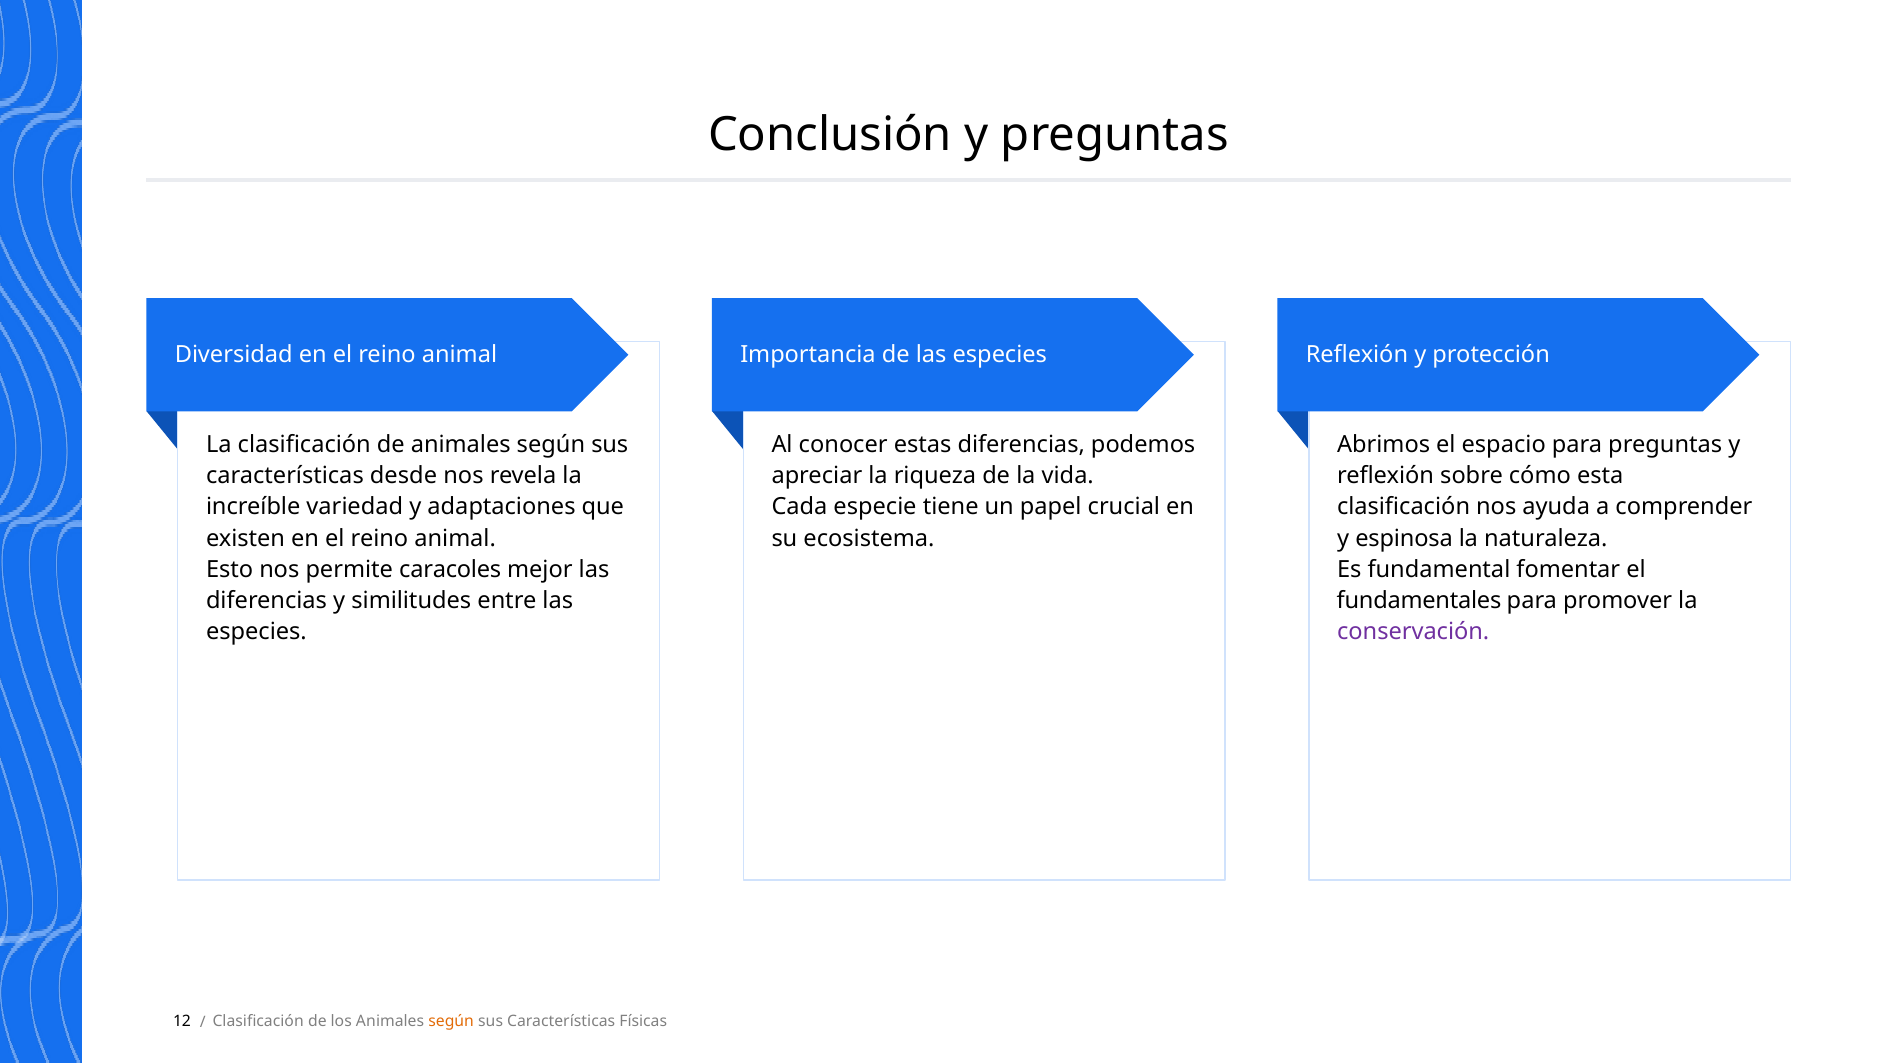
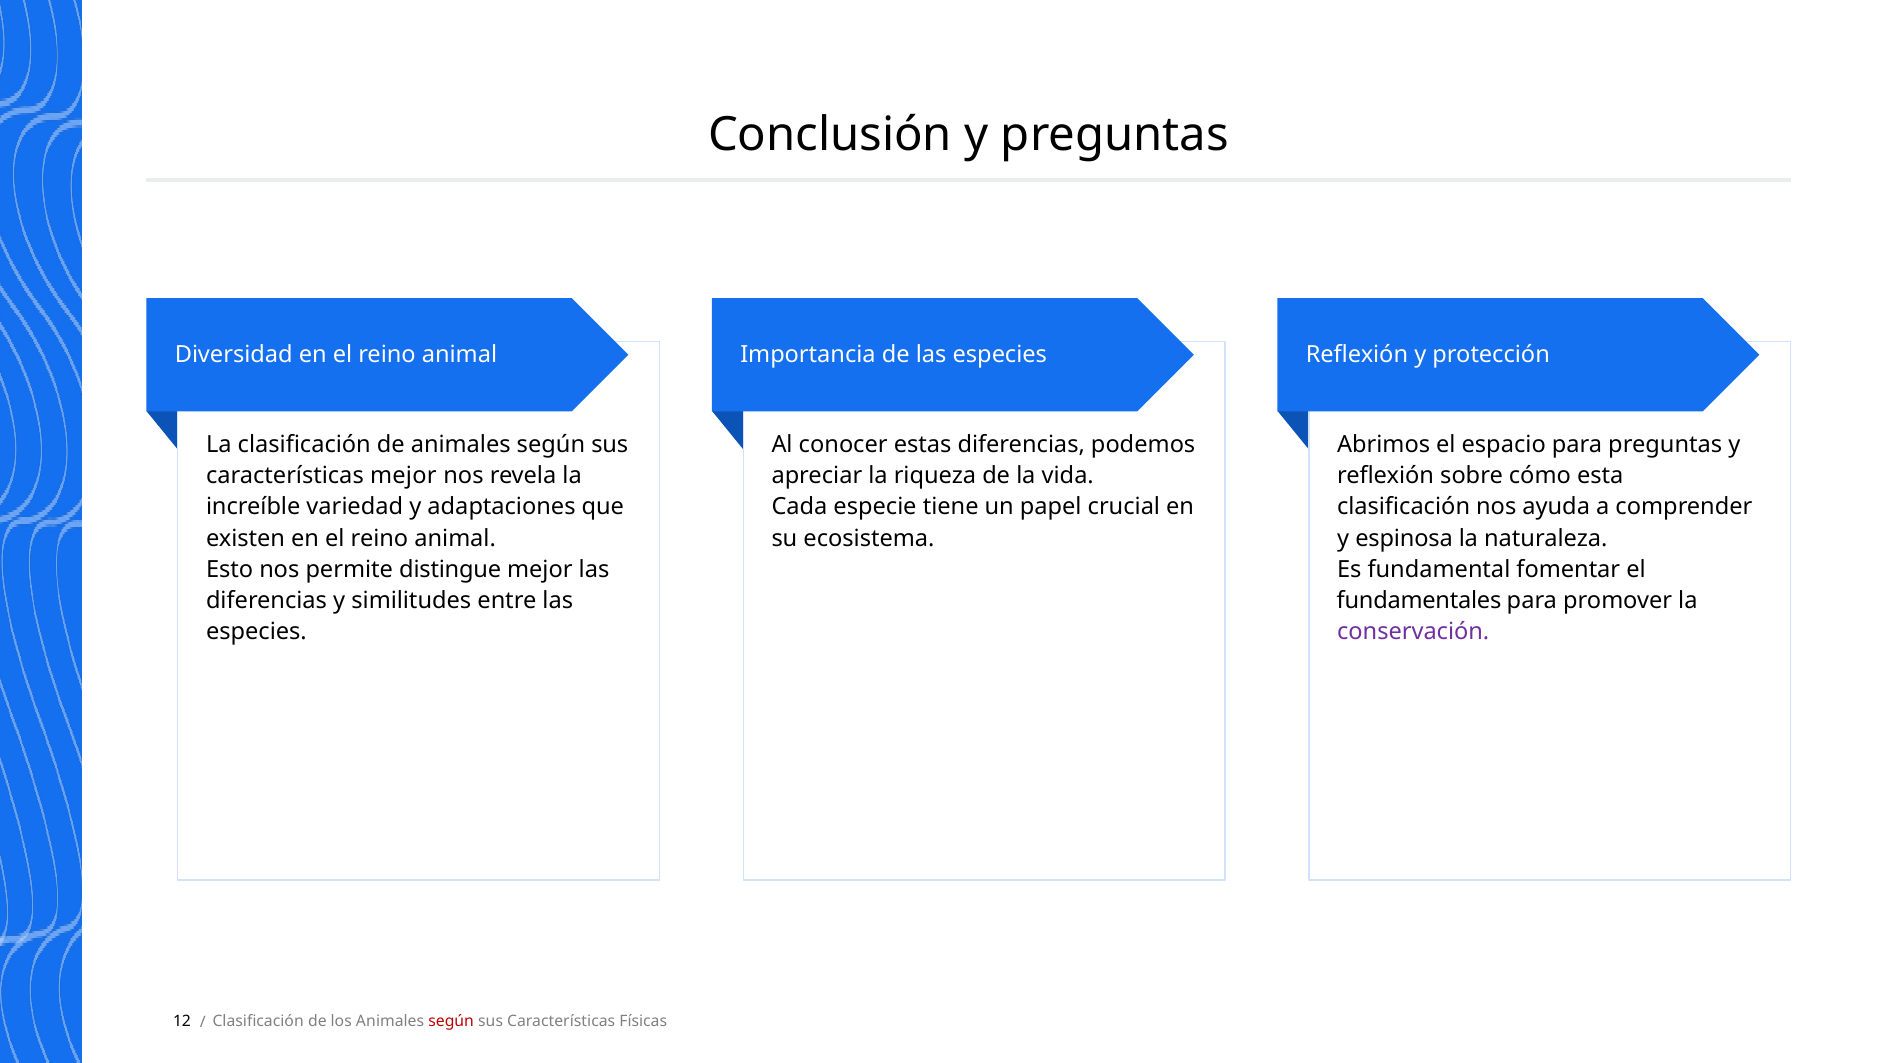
características desde: desde -> mejor
caracoles: caracoles -> distingue
según at (451, 1022) colour: orange -> red
